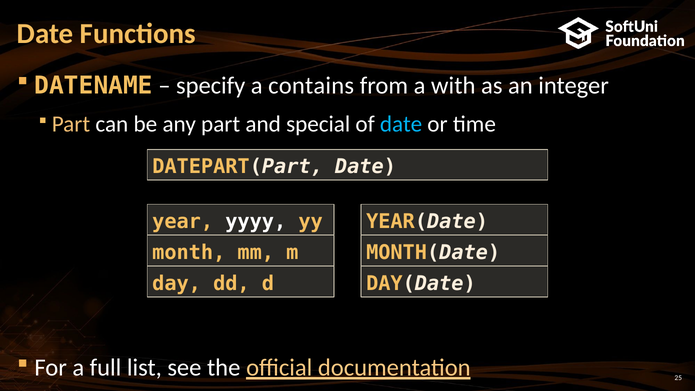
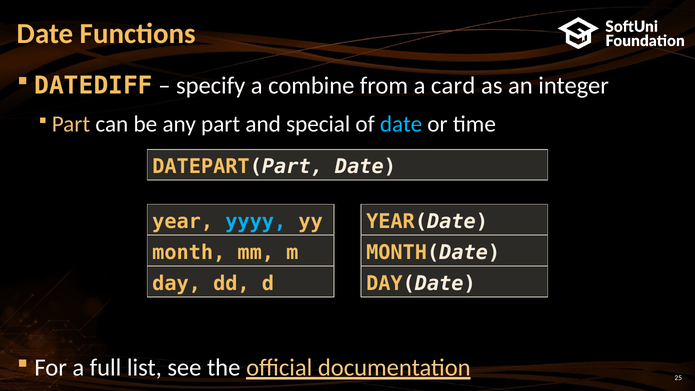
DATENAME: DATENAME -> DATEDIFF
contains: contains -> combine
with: with -> card
yyyy colour: white -> light blue
